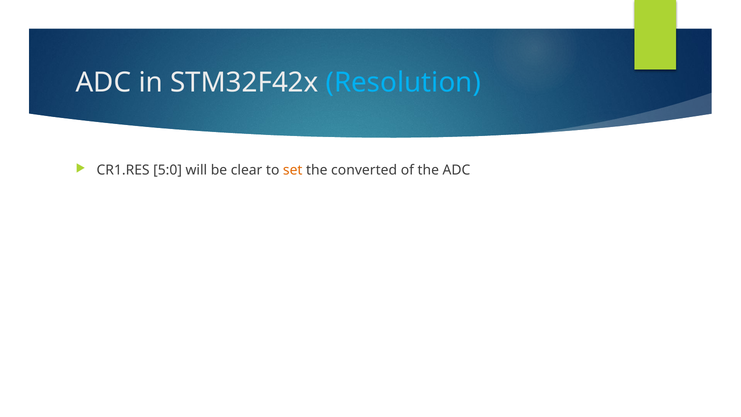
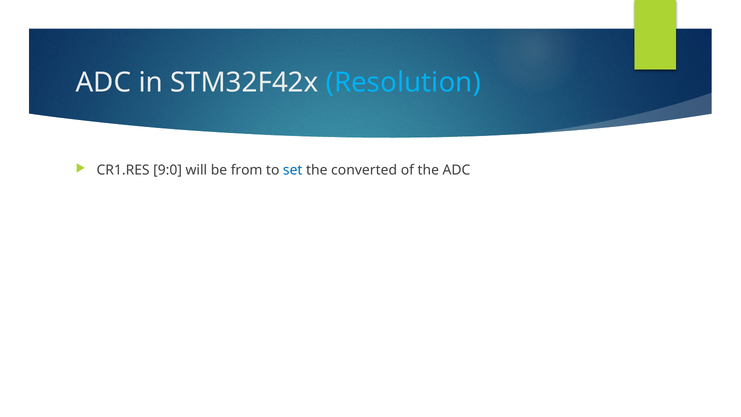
5:0: 5:0 -> 9:0
clear: clear -> from
set colour: orange -> blue
